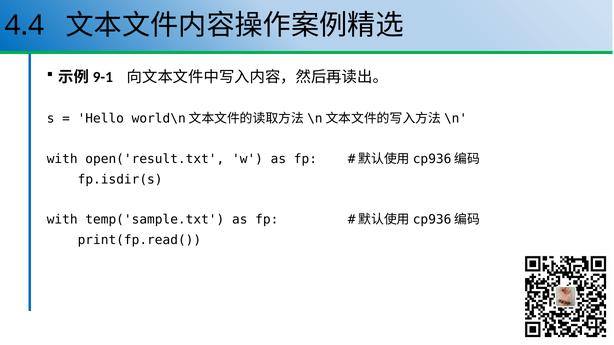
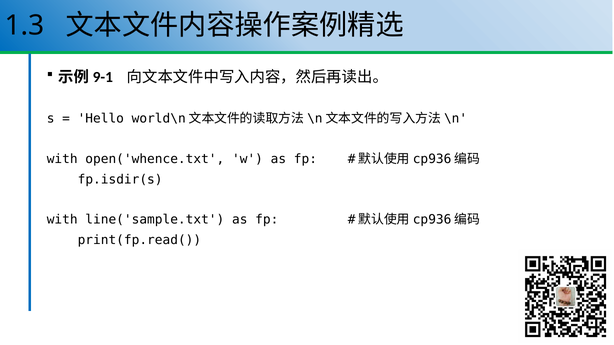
4.4: 4.4 -> 1.3
open('result.txt: open('result.txt -> open('whence.txt
temp('sample.txt: temp('sample.txt -> line('sample.txt
